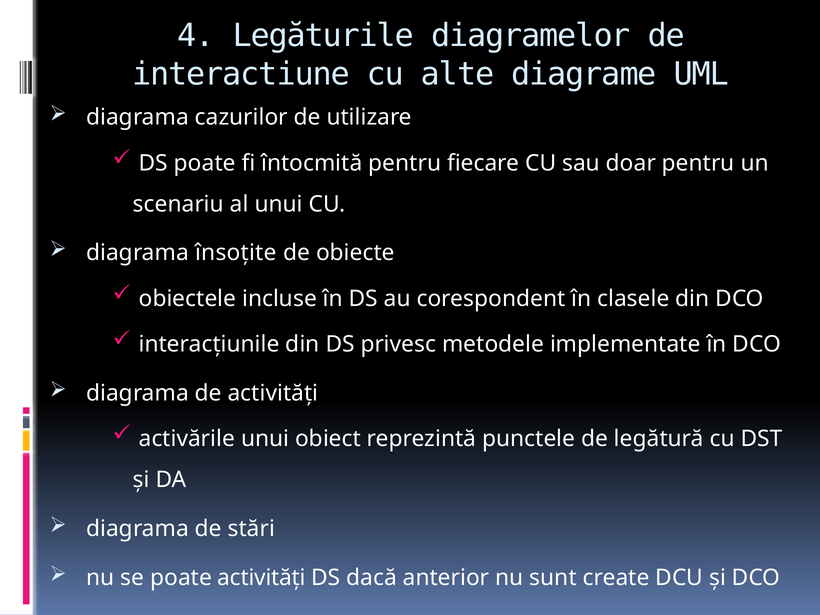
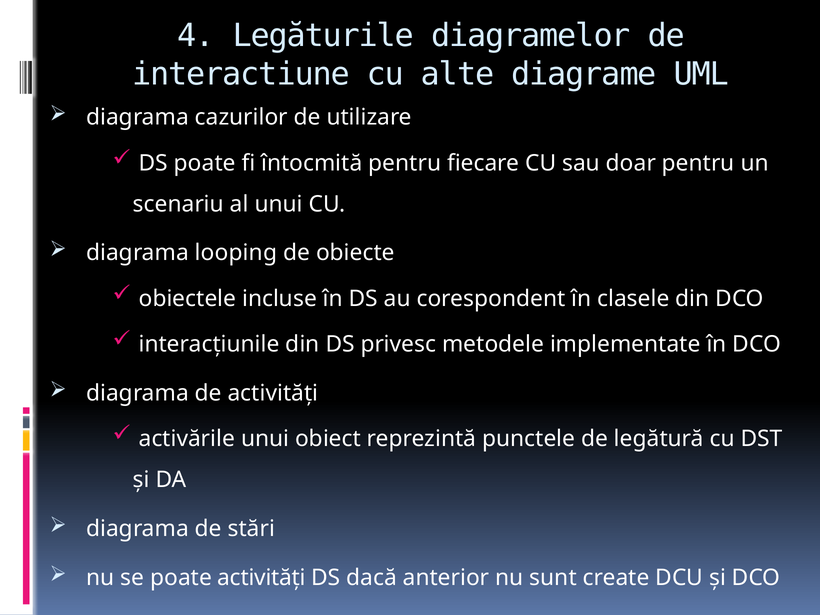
însoţite: însoţite -> looping
